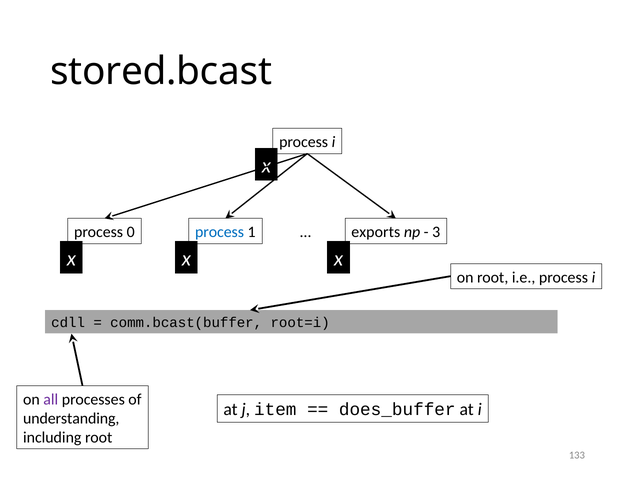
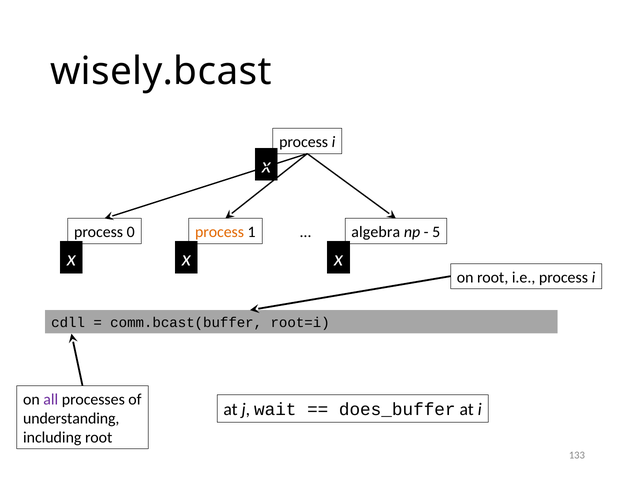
stored.bcast: stored.bcast -> wisely.bcast
process at (220, 232) colour: blue -> orange
exports: exports -> algebra
3: 3 -> 5
item: item -> wait
